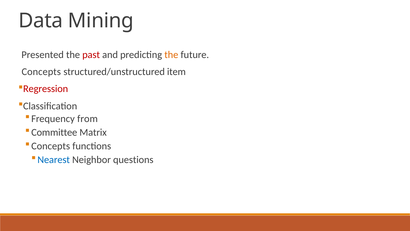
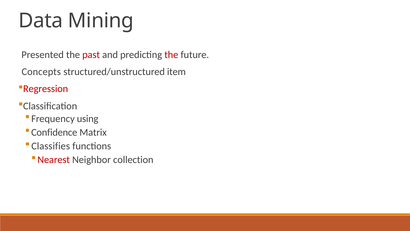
the at (171, 55) colour: orange -> red
from: from -> using
Committee: Committee -> Confidence
Concepts at (51, 146): Concepts -> Classifies
Nearest colour: blue -> red
questions: questions -> collection
